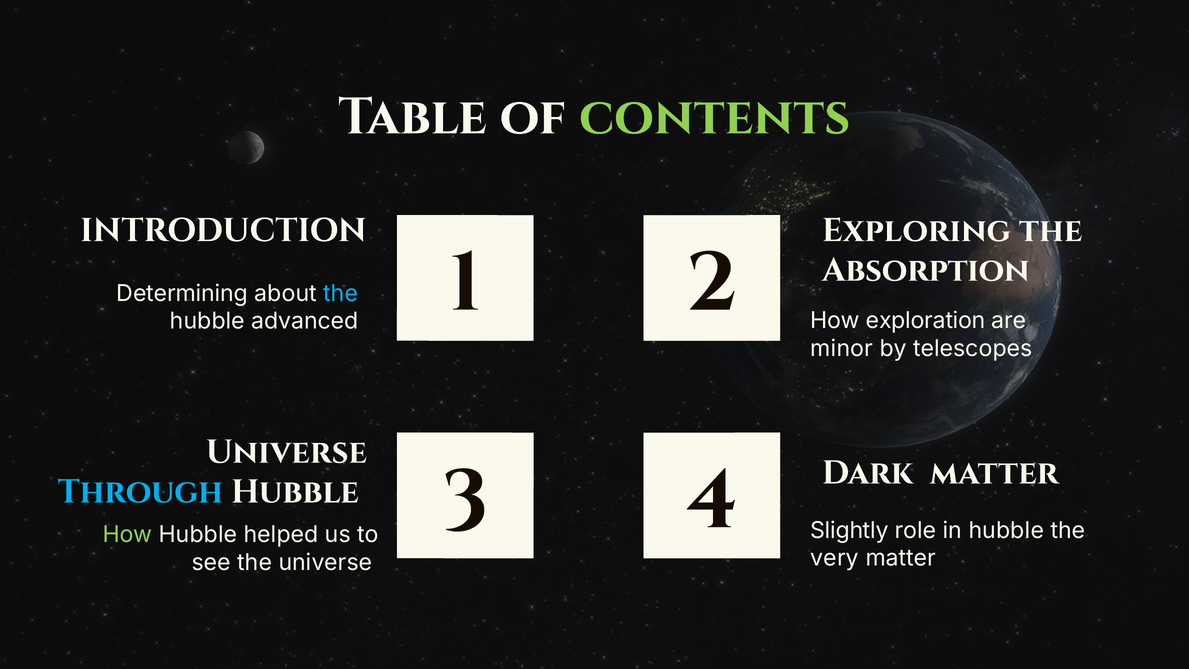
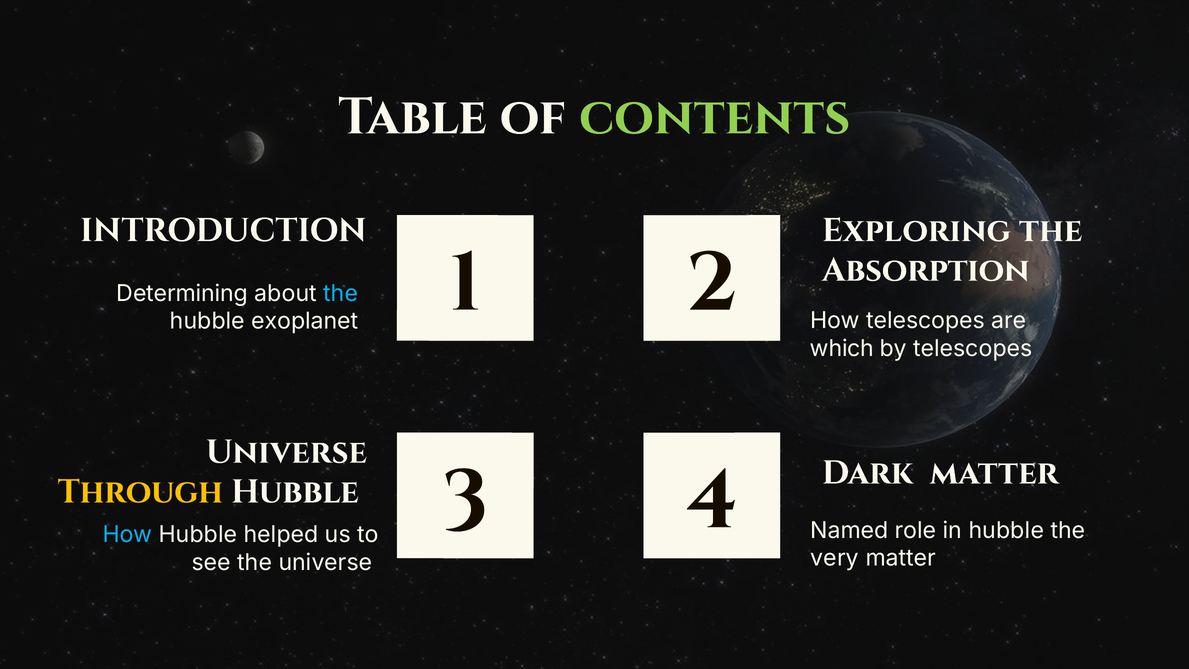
How exploration: exploration -> telescopes
advanced: advanced -> exoplanet
minor: minor -> which
Through colour: light blue -> yellow
Slightly: Slightly -> Named
How at (128, 535) colour: light green -> light blue
